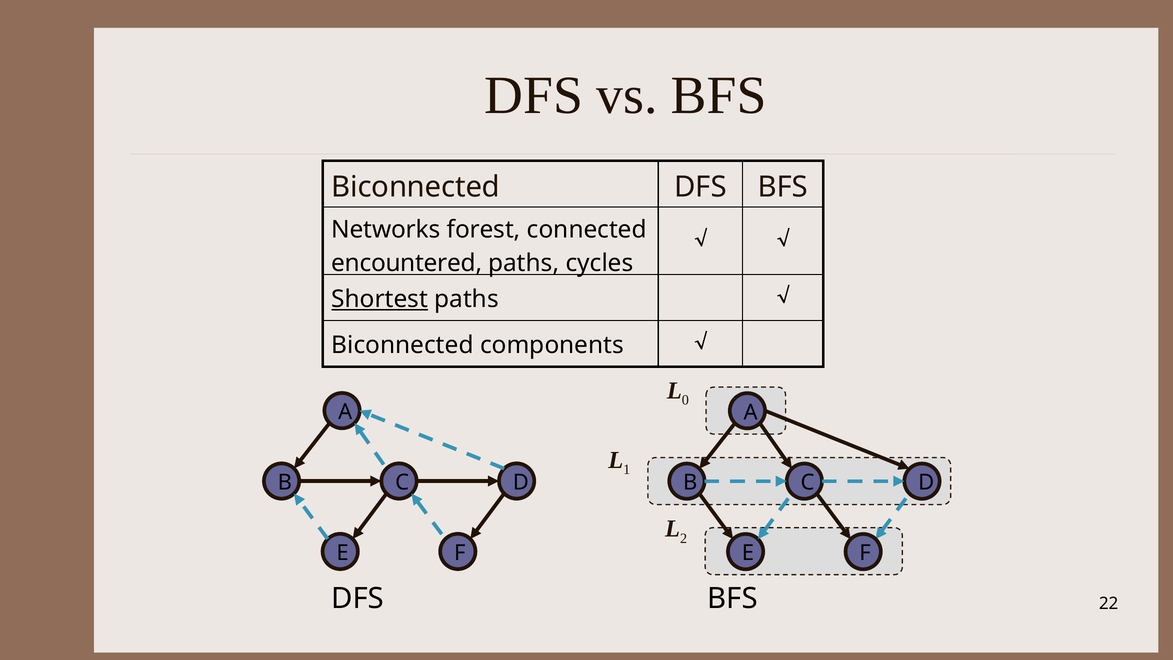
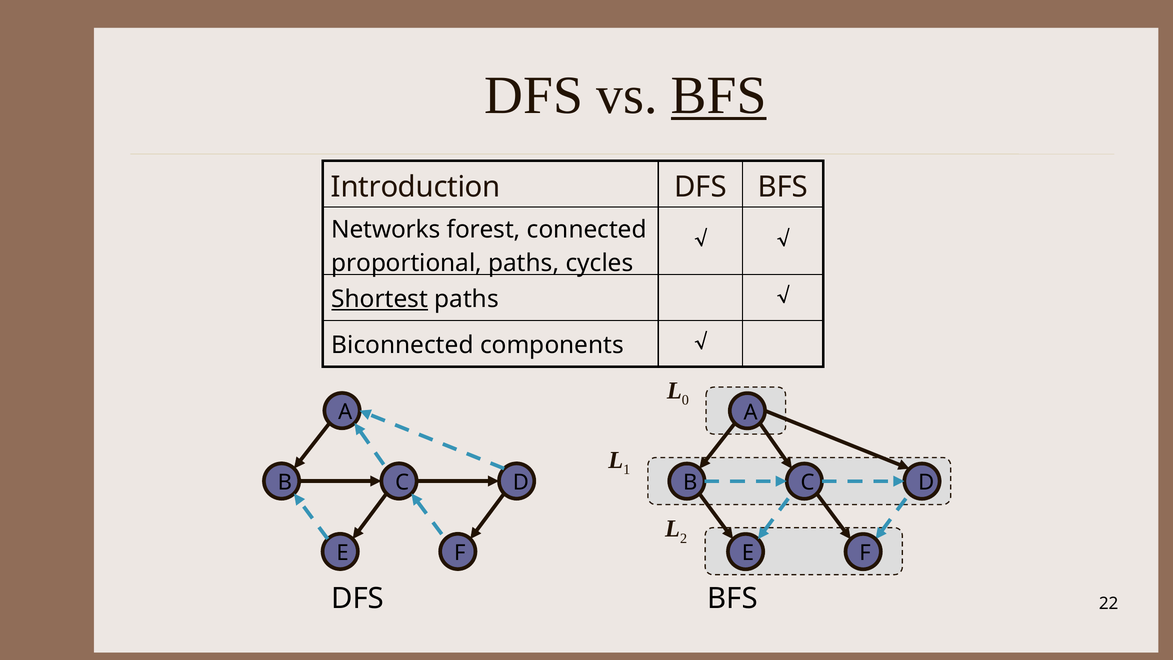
BFS at (719, 95) underline: none -> present
Biconnected at (416, 187): Biconnected -> Introduction
encountered: encountered -> proportional
